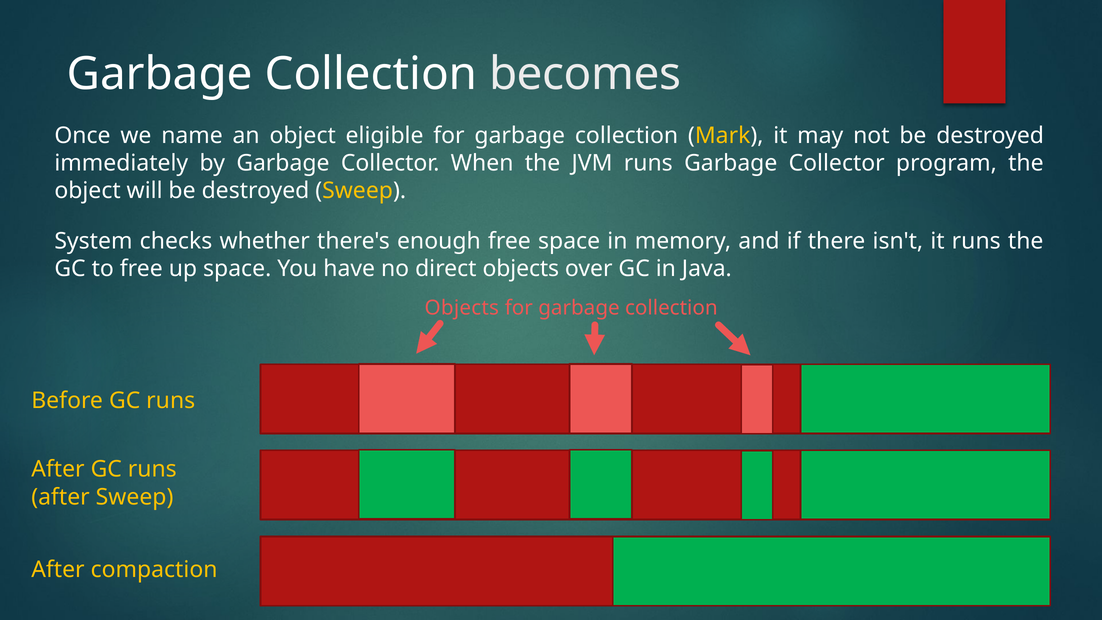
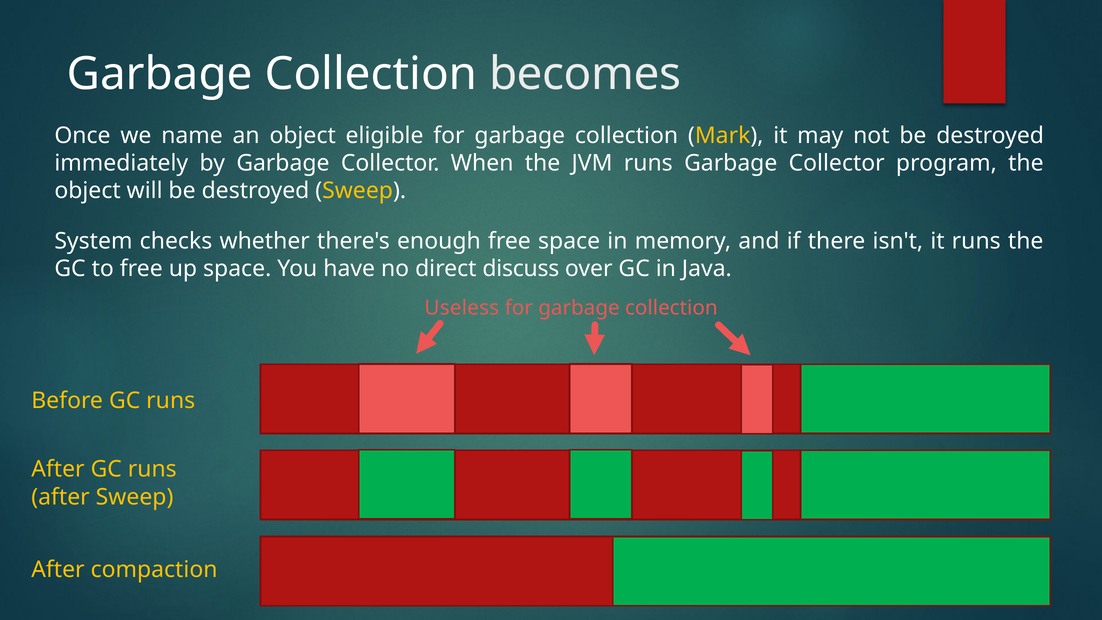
direct objects: objects -> discuss
Objects at (462, 308): Objects -> Useless
